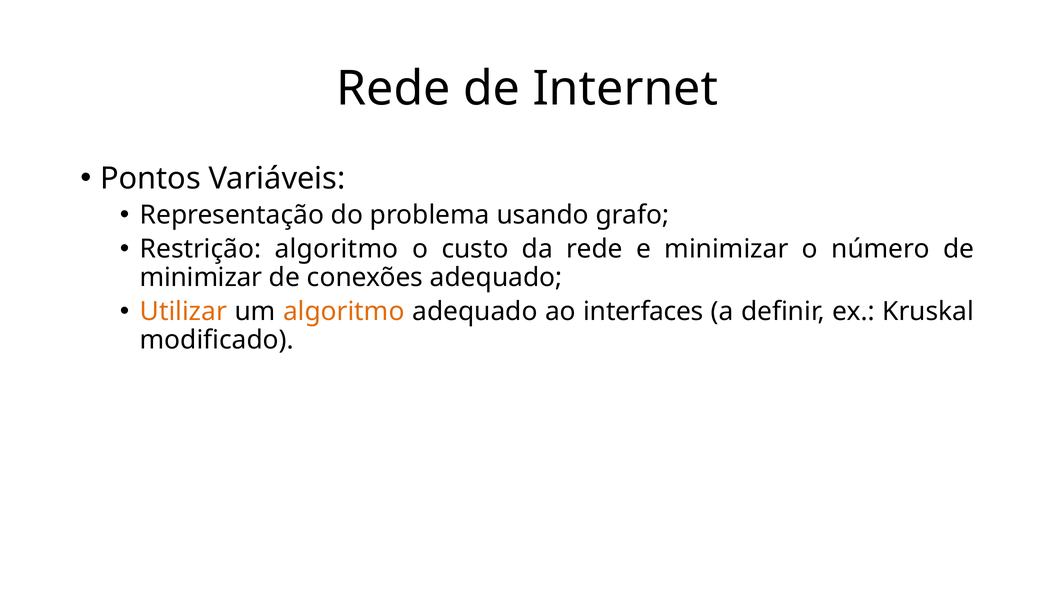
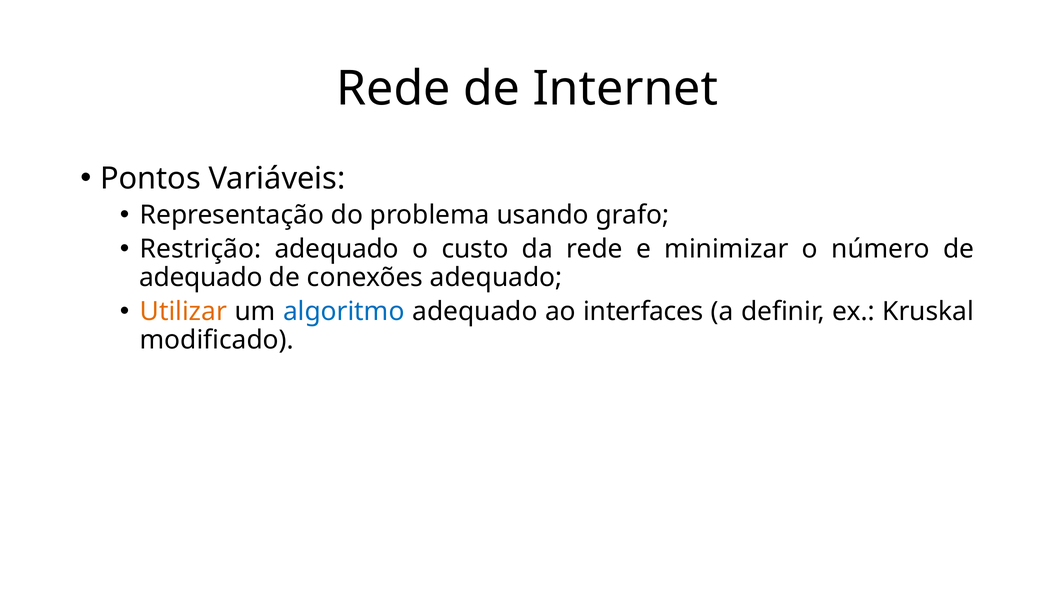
Restrição algoritmo: algoritmo -> adequado
minimizar at (201, 277): minimizar -> adequado
algoritmo at (344, 311) colour: orange -> blue
